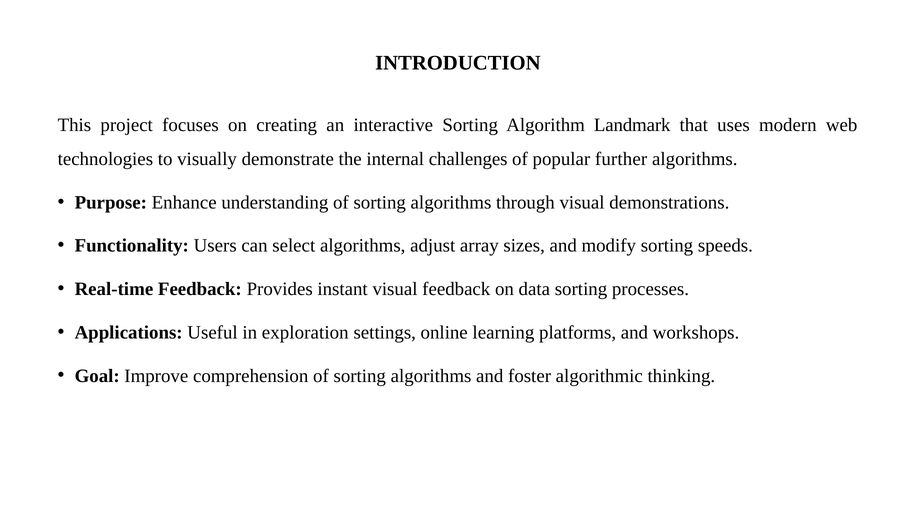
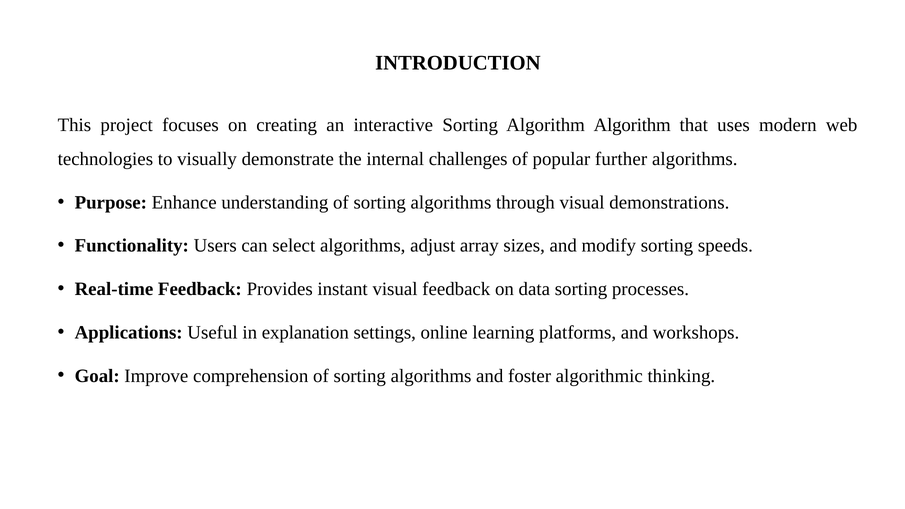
Algorithm Landmark: Landmark -> Algorithm
exploration: exploration -> explanation
